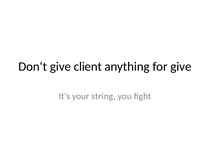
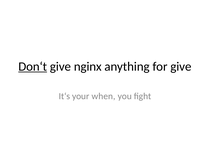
Don‘t underline: none -> present
client: client -> nginx
string: string -> when
